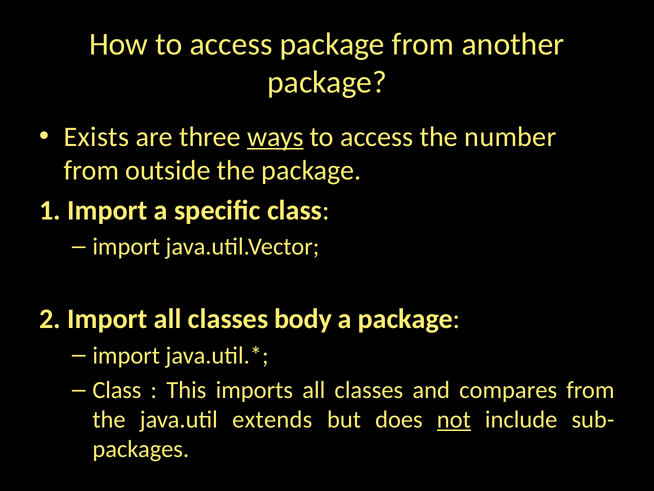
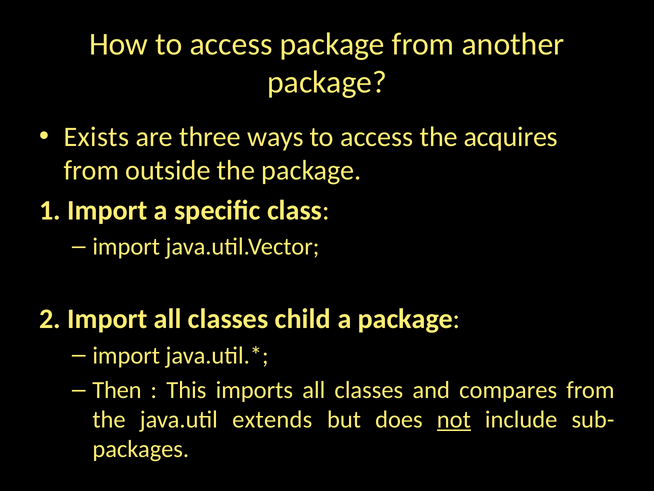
ways underline: present -> none
number: number -> acquires
body: body -> child
Class at (117, 390): Class -> Then
